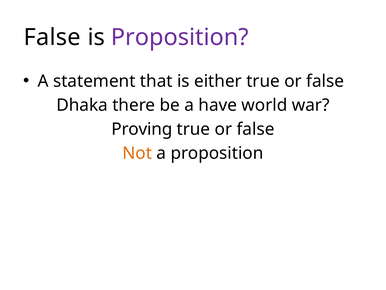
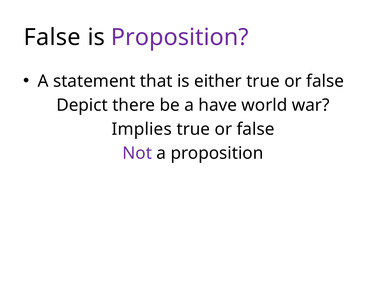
Dhaka: Dhaka -> Depict
Proving: Proving -> Implies
Not colour: orange -> purple
